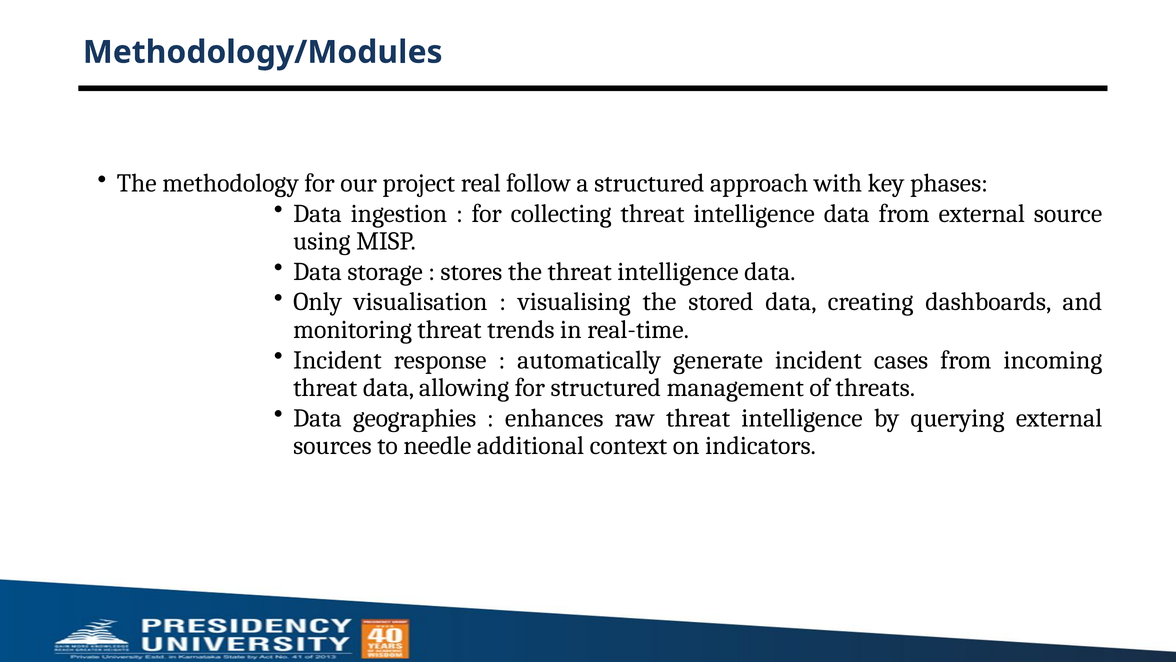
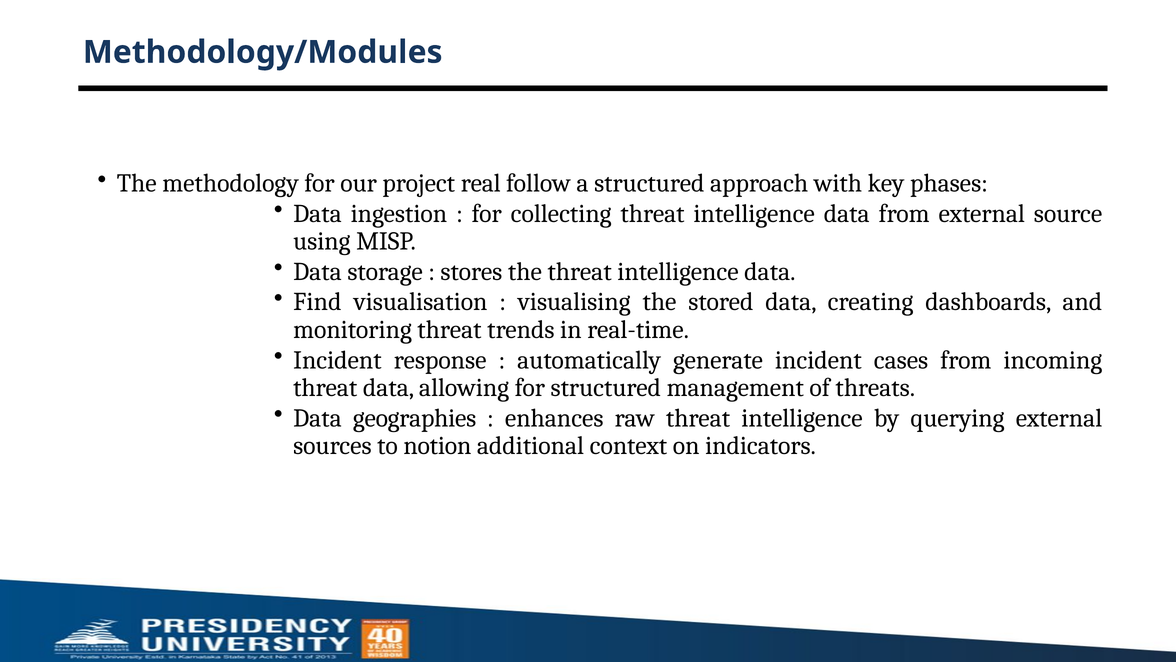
Only: Only -> Find
needle: needle -> notion
